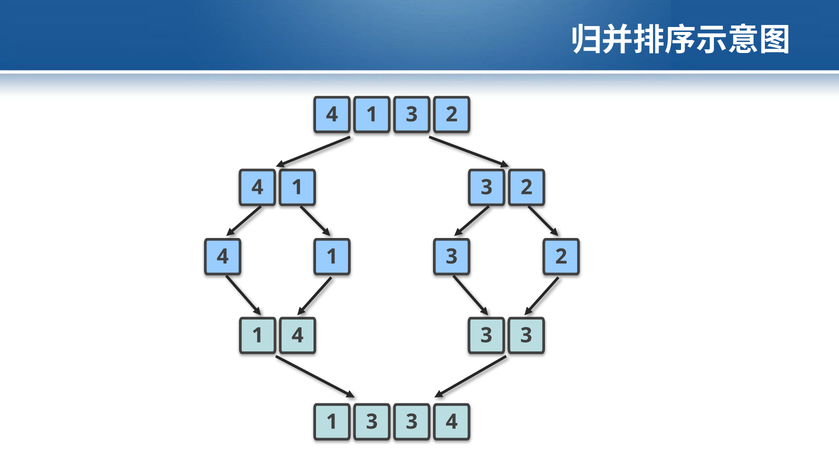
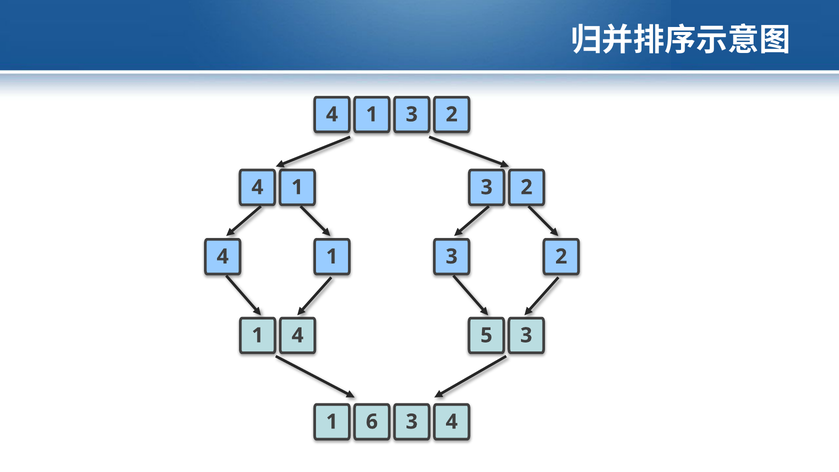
4 3: 3 -> 5
3 at (372, 422): 3 -> 6
